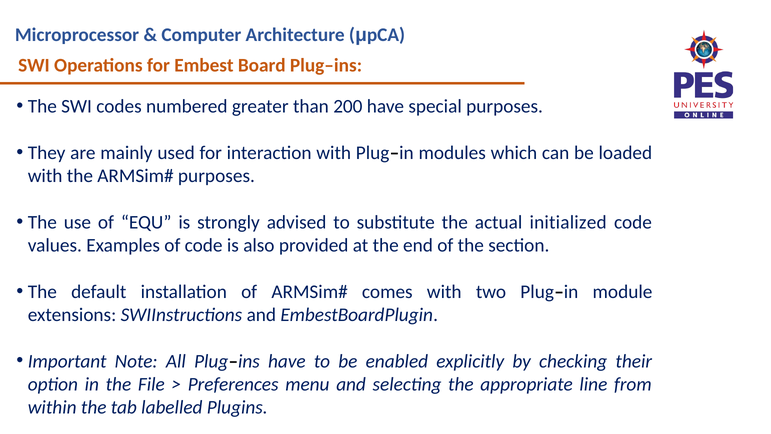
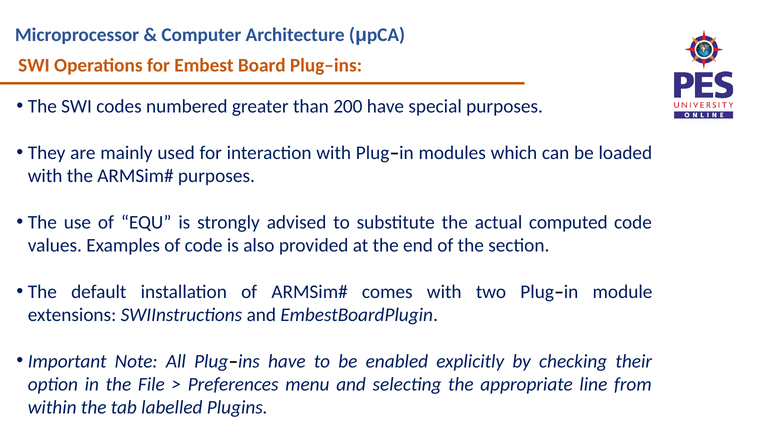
initialized: initialized -> computed
